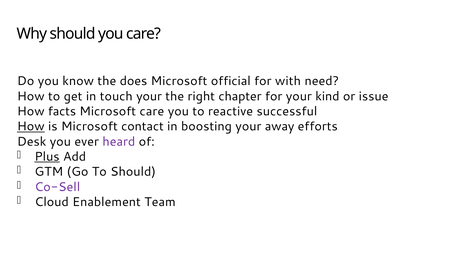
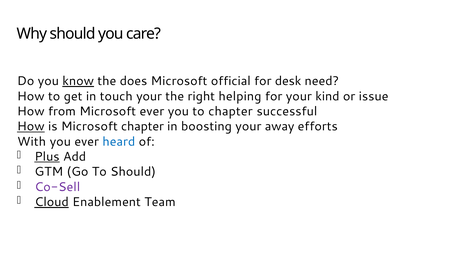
know underline: none -> present
with: with -> desk
chapter: chapter -> helping
facts: facts -> from
Microsoft care: care -> ever
to reactive: reactive -> chapter
Microsoft contact: contact -> chapter
Desk: Desk -> With
heard colour: purple -> blue
Cloud underline: none -> present
